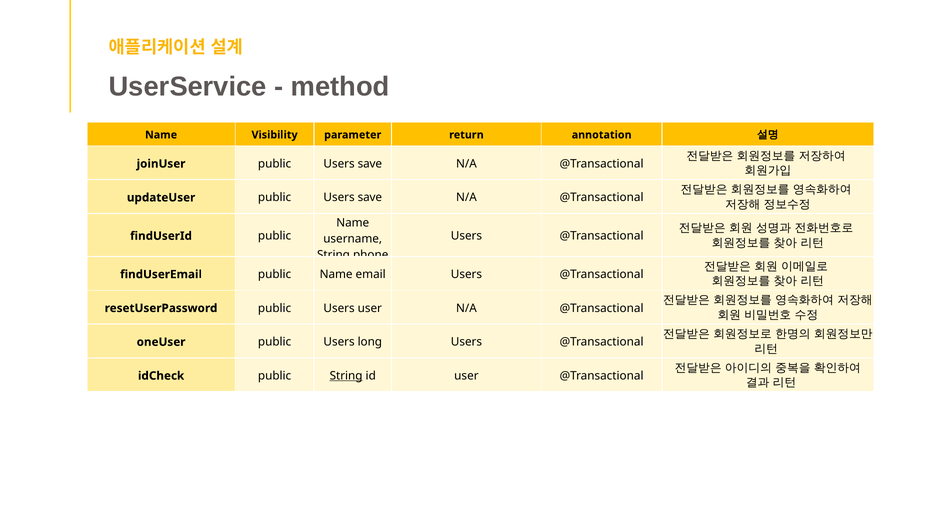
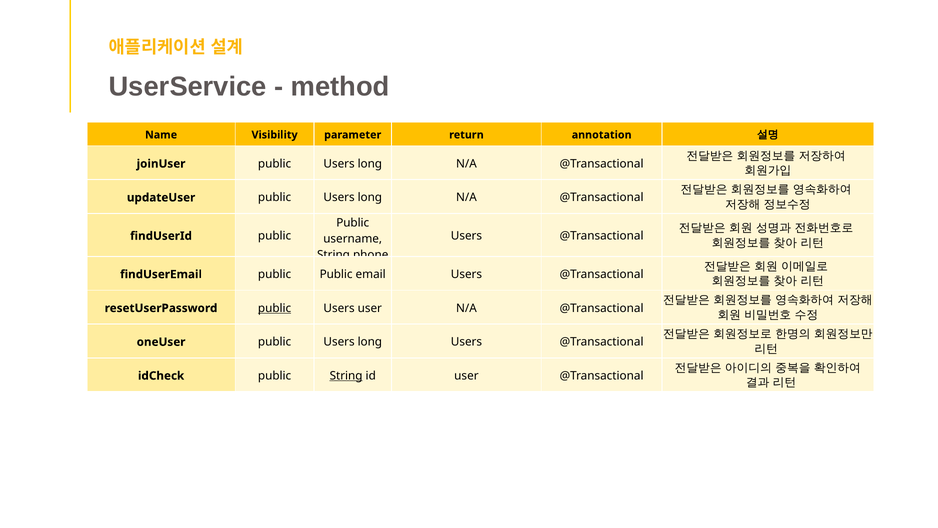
joinUser public Users save: save -> long
updateUser public Users save: save -> long
Name at (353, 223): Name -> Public
findUserEmail public Name: Name -> Public
public at (275, 308) underline: none -> present
